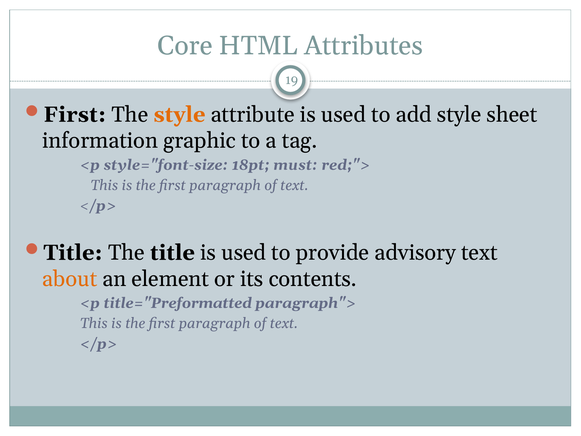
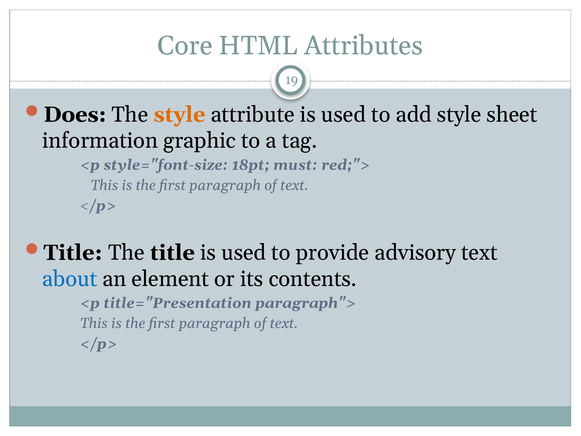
First at (75, 114): First -> Does
about colour: orange -> blue
title="Preformatted: title="Preformatted -> title="Presentation
